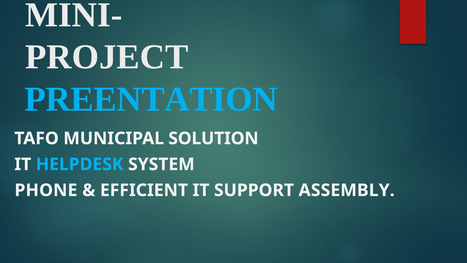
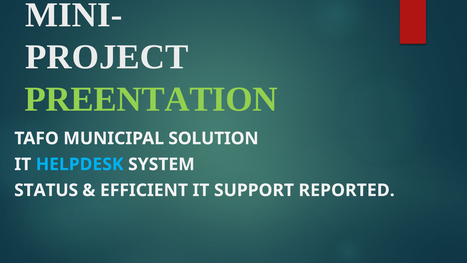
PREENTATION colour: light blue -> light green
PHONE: PHONE -> STATUS
ASSEMBLY: ASSEMBLY -> REPORTED
